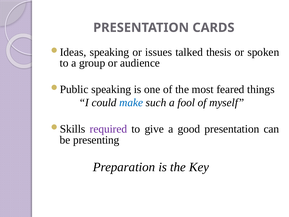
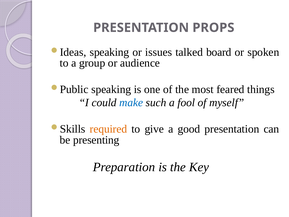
CARDS: CARDS -> PROPS
thesis: thesis -> board
required colour: purple -> orange
